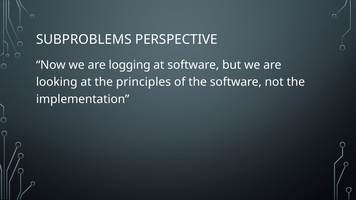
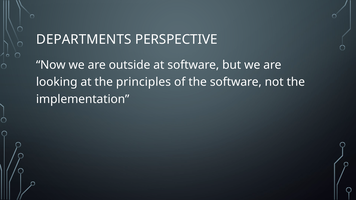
SUBPROBLEMS: SUBPROBLEMS -> DEPARTMENTS
logging: logging -> outside
